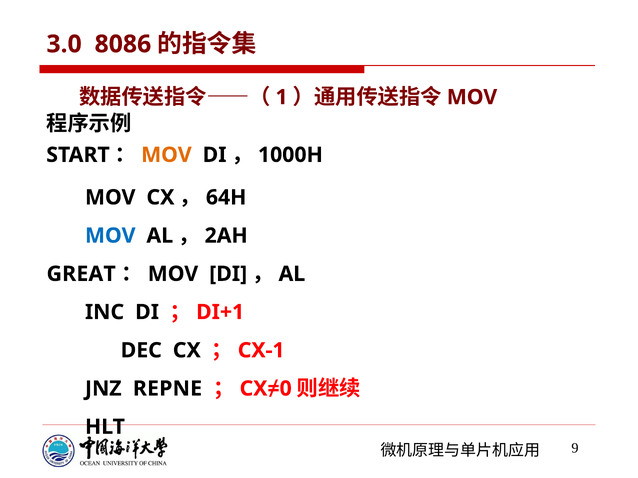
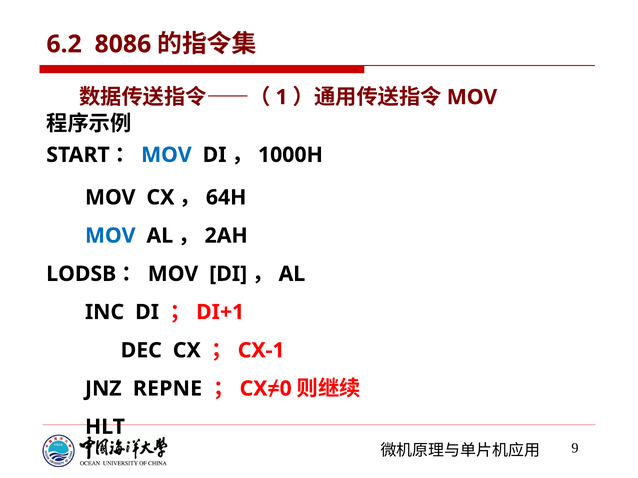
3.0: 3.0 -> 6.2
MOV at (166, 155) colour: orange -> blue
GREAT: GREAT -> LODSB
